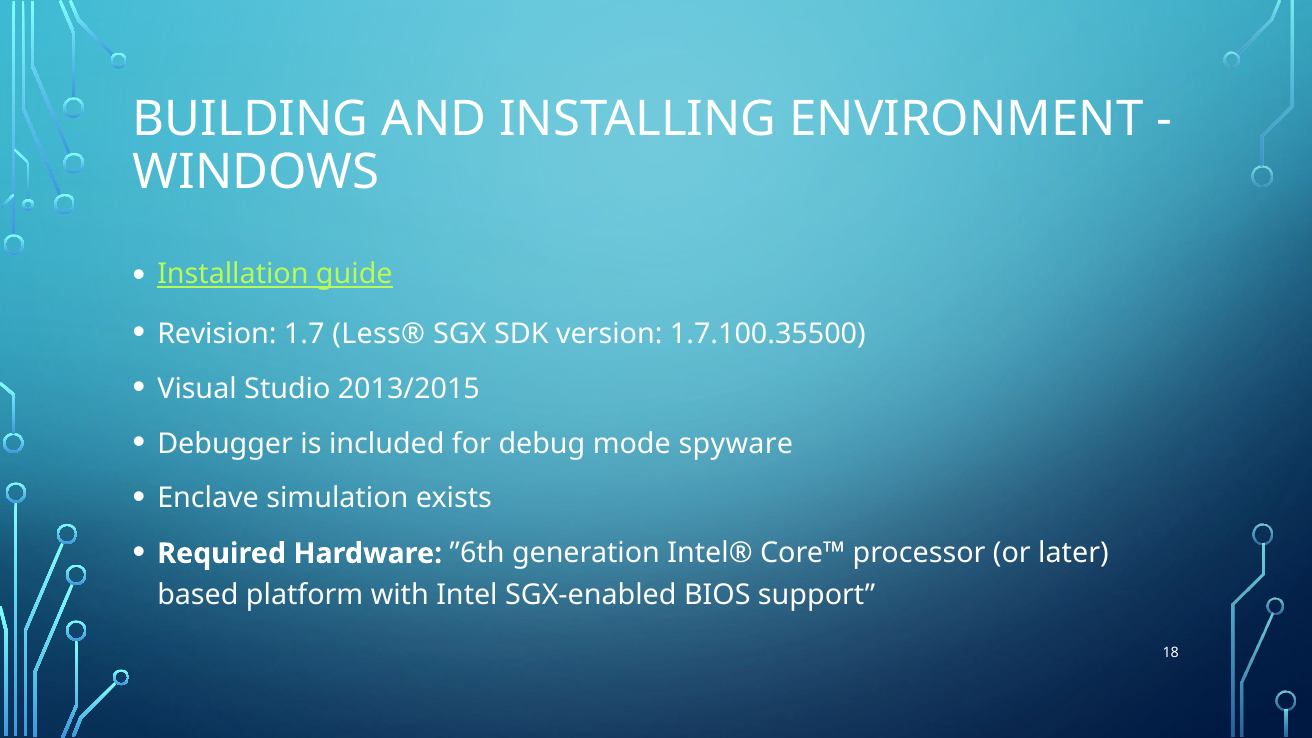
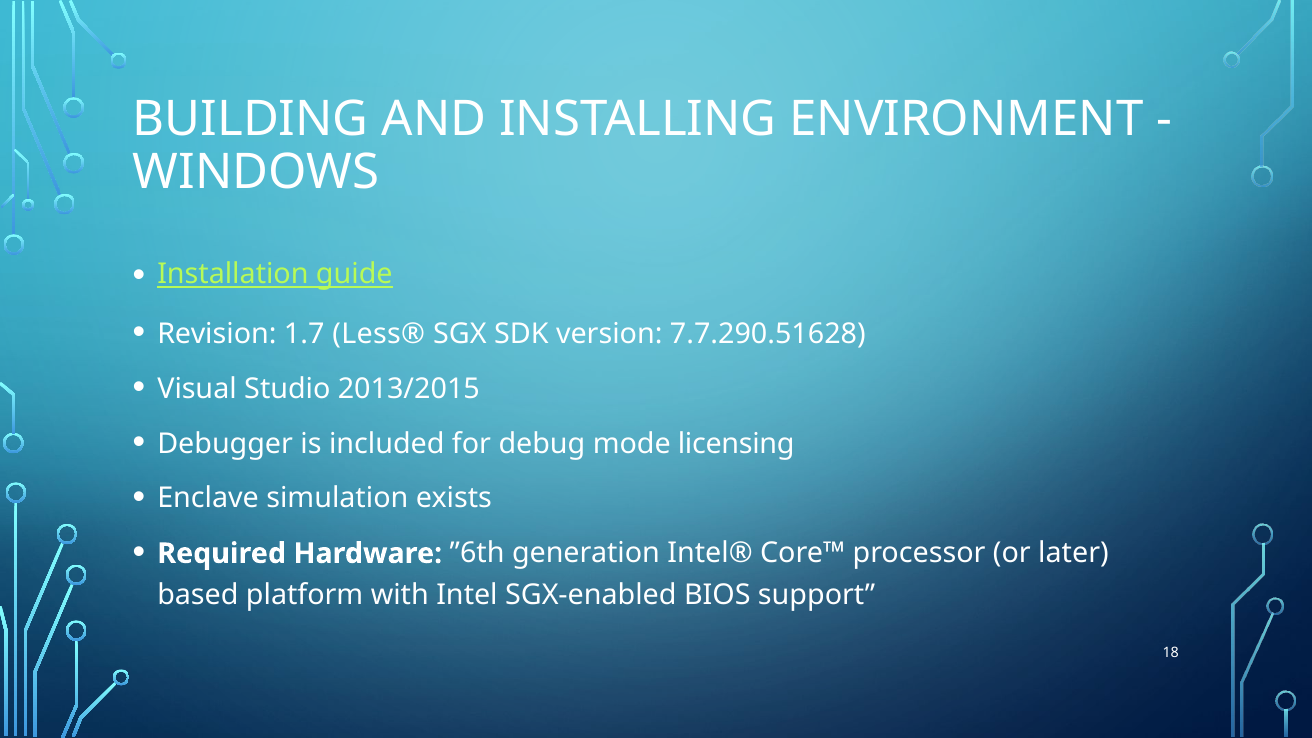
1.7.100.35500: 1.7.100.35500 -> 7.7.290.51628
spyware: spyware -> licensing
